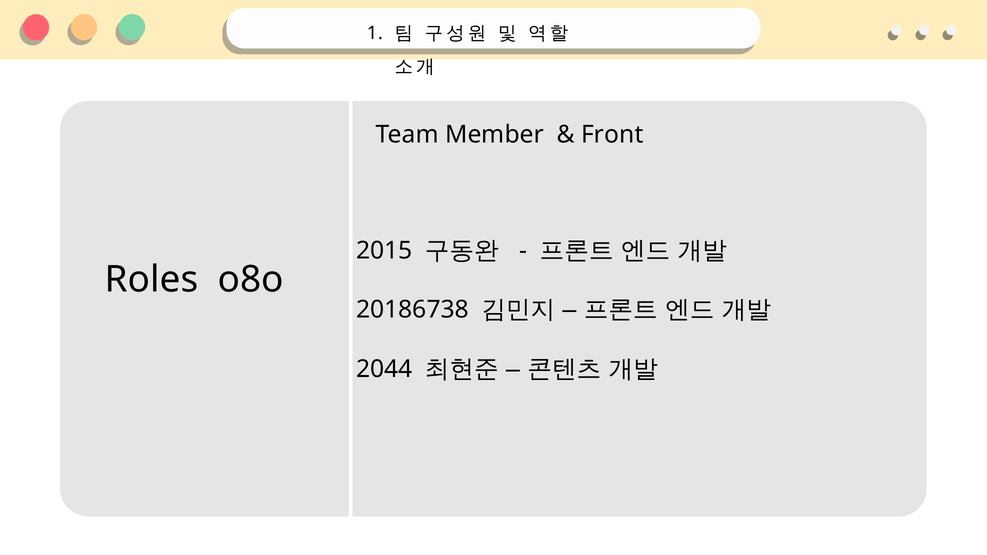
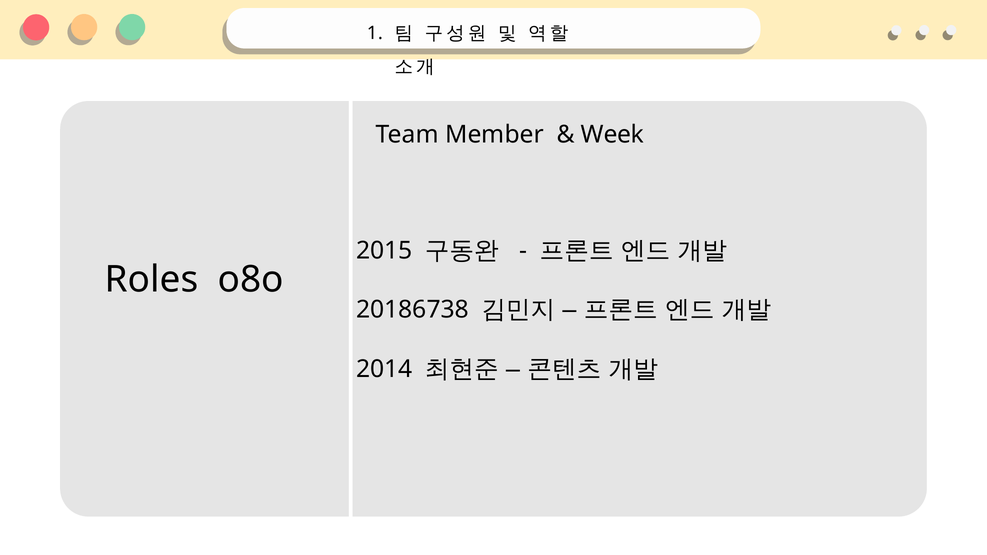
Front: Front -> Week
2044: 2044 -> 2014
